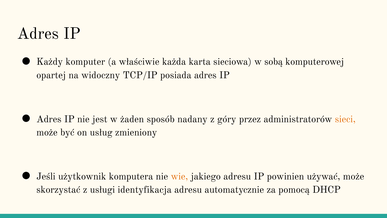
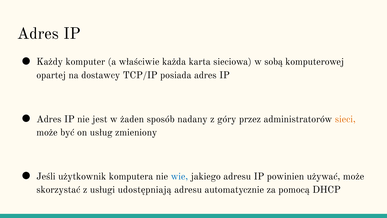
widoczny: widoczny -> dostawcy
wie colour: orange -> blue
identyfikacja: identyfikacja -> udostępniają
